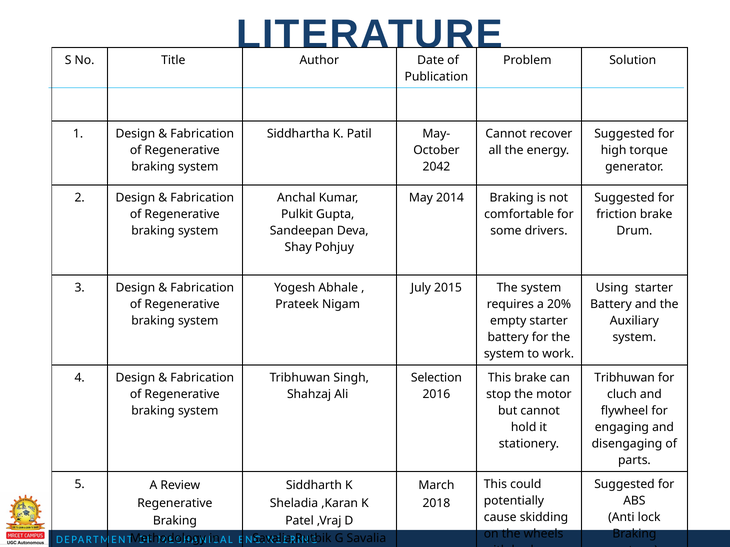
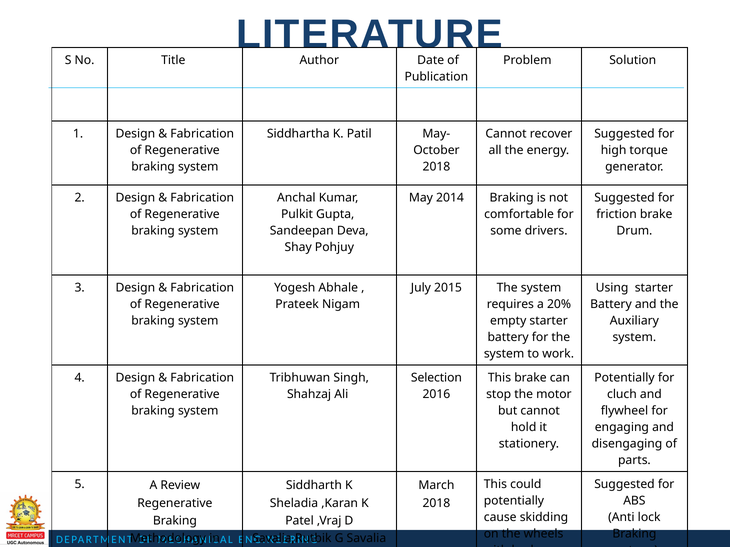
2042 at (436, 167): 2042 -> 2018
Tribhuwan at (625, 378): Tribhuwan -> Potentially
